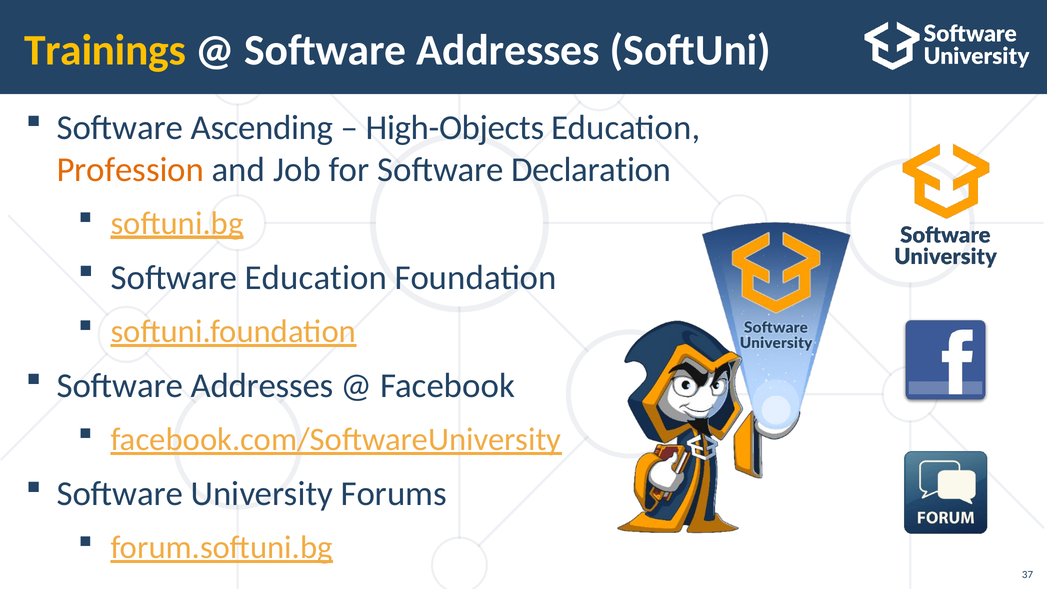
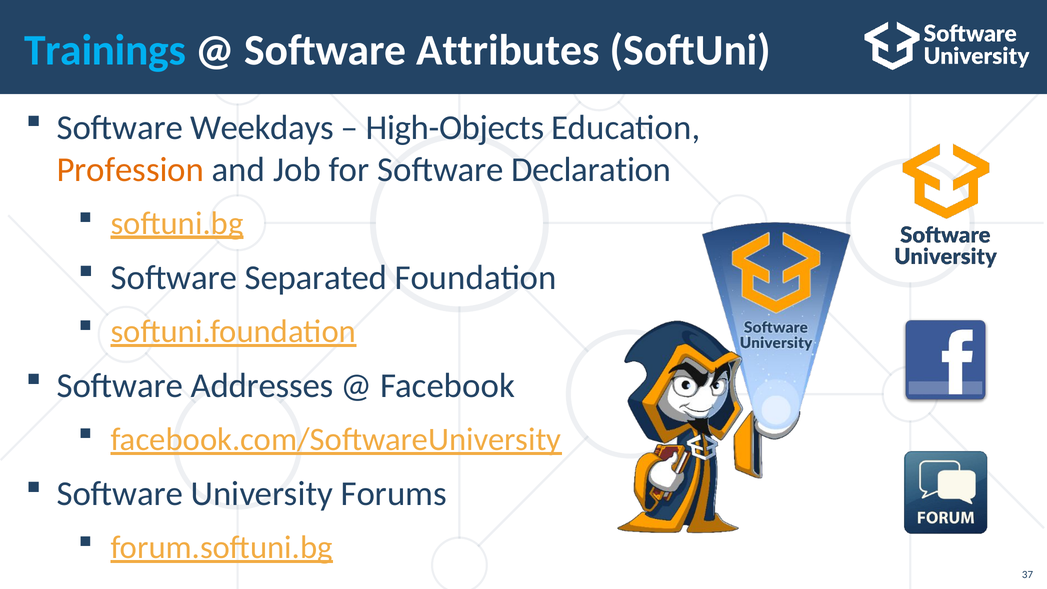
Trainings colour: yellow -> light blue
Addresses at (508, 50): Addresses -> Attributes
Ascending: Ascending -> Weekdays
Software Education: Education -> Separated
